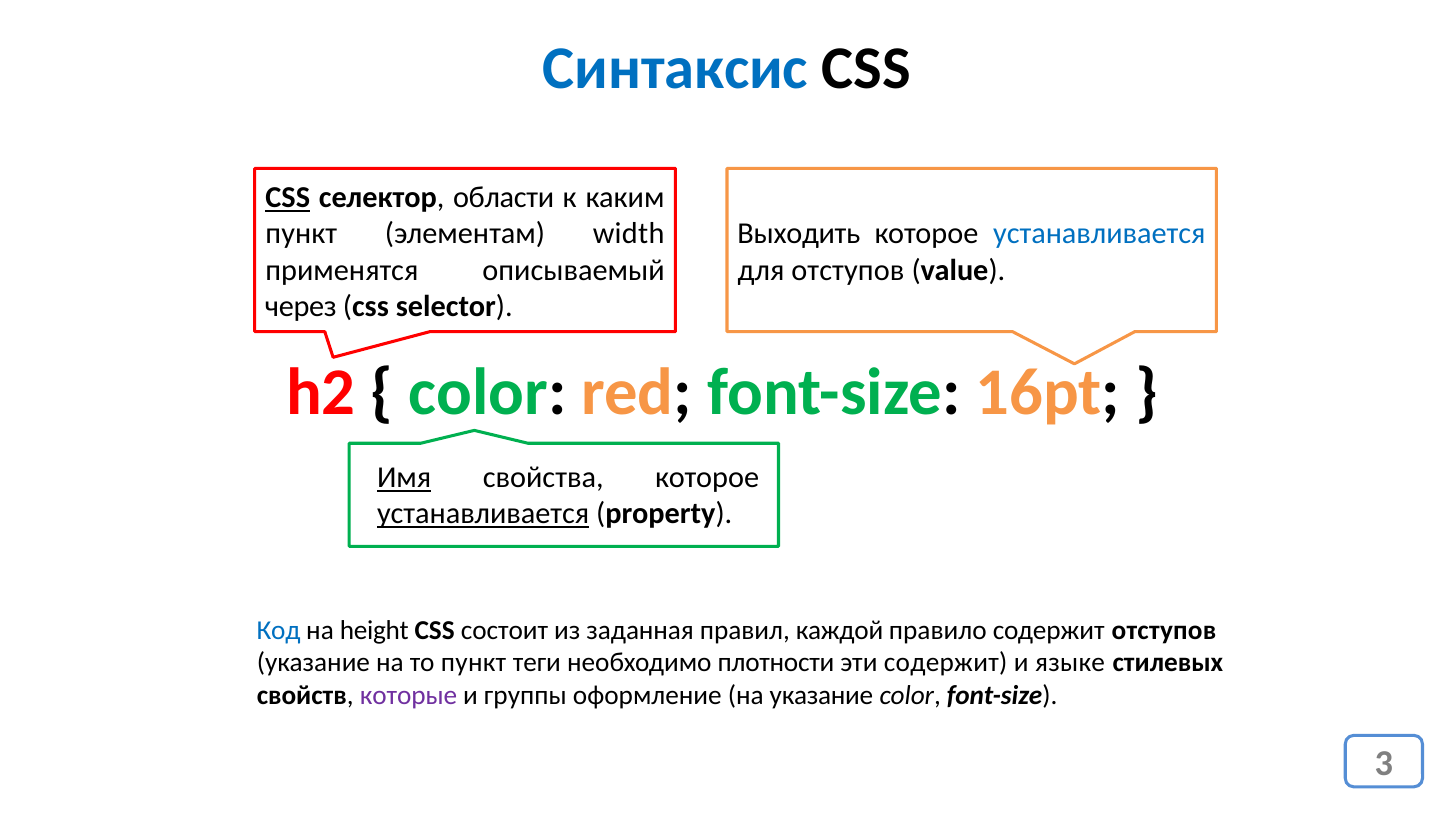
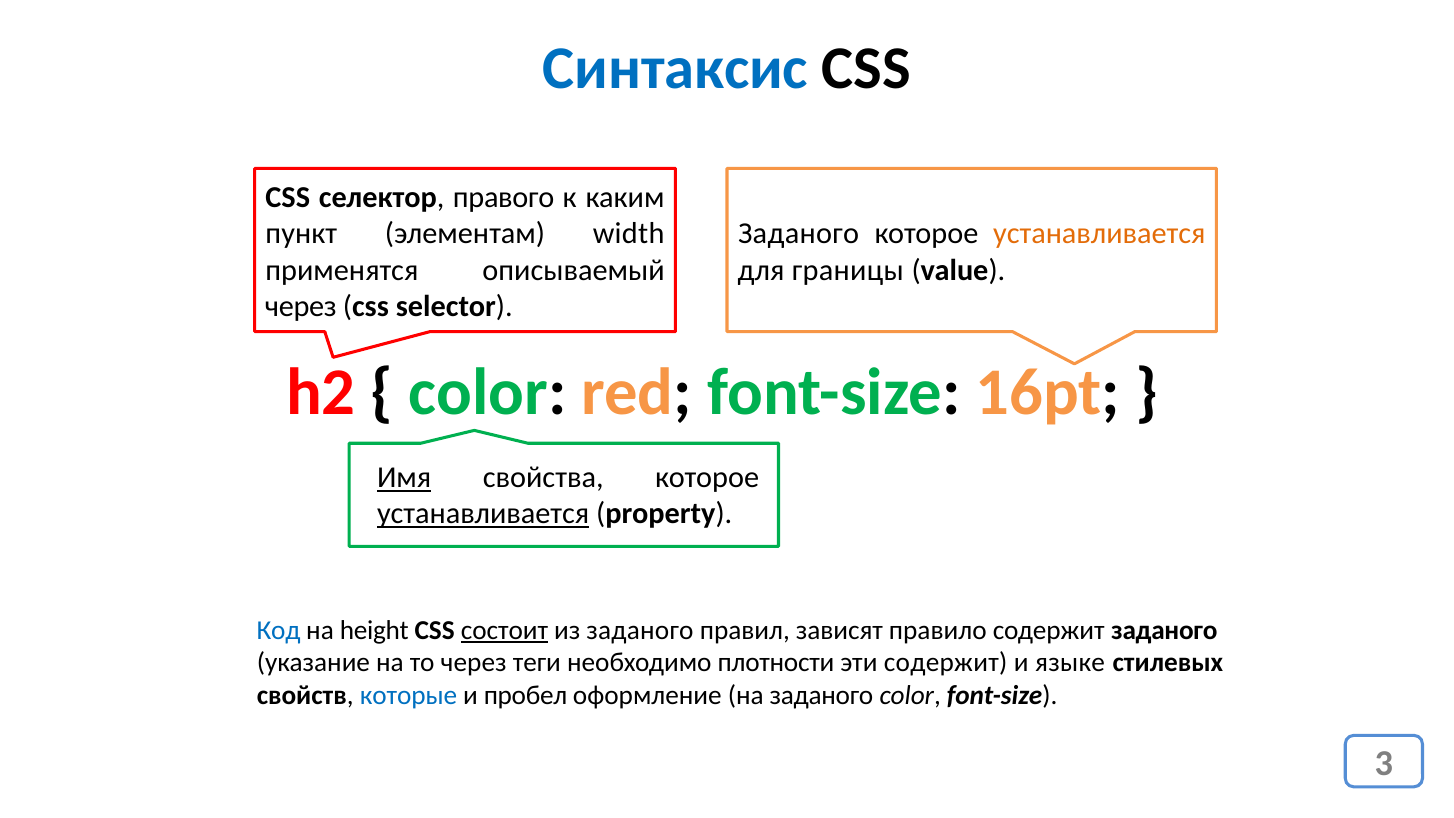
CSS at (288, 198) underline: present -> none
области: области -> правого
Выходить at (799, 234): Выходить -> Заданого
устанавливается at (1099, 234) colour: blue -> orange
для отступов: отступов -> границы
состоит underline: none -> present
из заданная: заданная -> заданого
каждой: каждой -> зависят
содержит отступов: отступов -> заданого
то пункт: пункт -> через
которые colour: purple -> blue
группы: группы -> пробел
на указание: указание -> заданого
